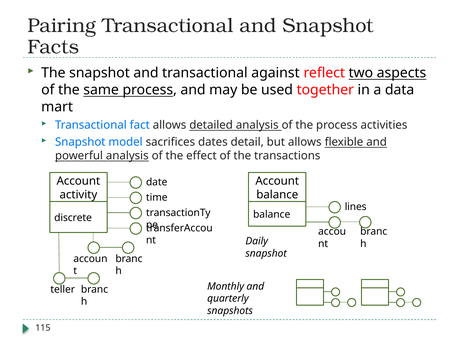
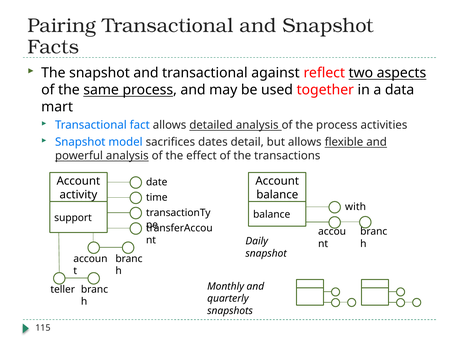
lines: lines -> with
discrete: discrete -> support
